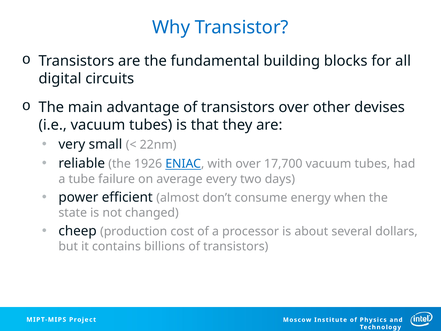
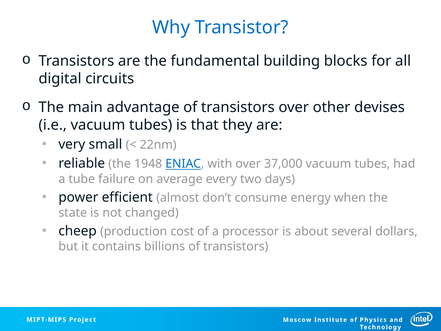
1926: 1926 -> 1948
17,700: 17,700 -> 37,000
